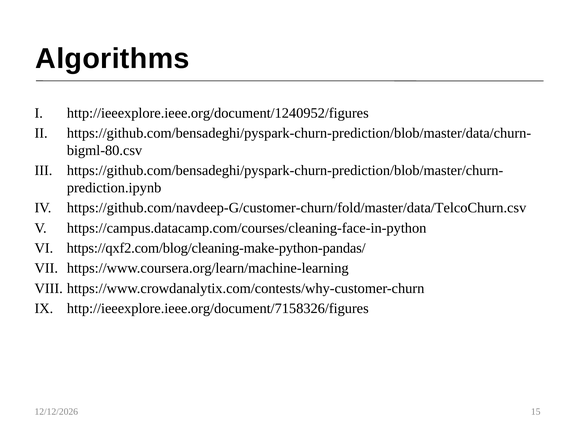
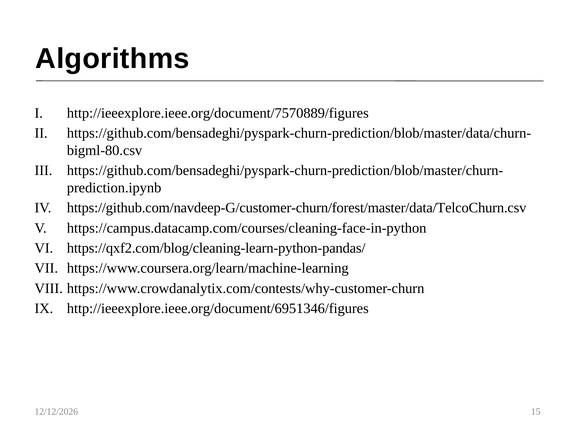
http://ieeexplore.ieee.org/document/1240952/figures: http://ieeexplore.ieee.org/document/1240952/figures -> http://ieeexplore.ieee.org/document/7570889/figures
https://github.com/navdeep-G/customer-churn/fold/master/data/TelcoChurn.csv: https://github.com/navdeep-G/customer-churn/fold/master/data/TelcoChurn.csv -> https://github.com/navdeep-G/customer-churn/forest/master/data/TelcoChurn.csv
https://qxf2.com/blog/cleaning-make-python-pandas/: https://qxf2.com/blog/cleaning-make-python-pandas/ -> https://qxf2.com/blog/cleaning-learn-python-pandas/
http://ieeexplore.ieee.org/document/7158326/figures: http://ieeexplore.ieee.org/document/7158326/figures -> http://ieeexplore.ieee.org/document/6951346/figures
